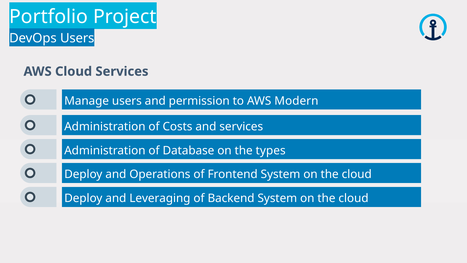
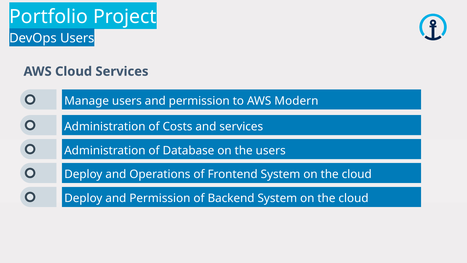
the types: types -> users
Deploy and Leveraging: Leveraging -> Permission
